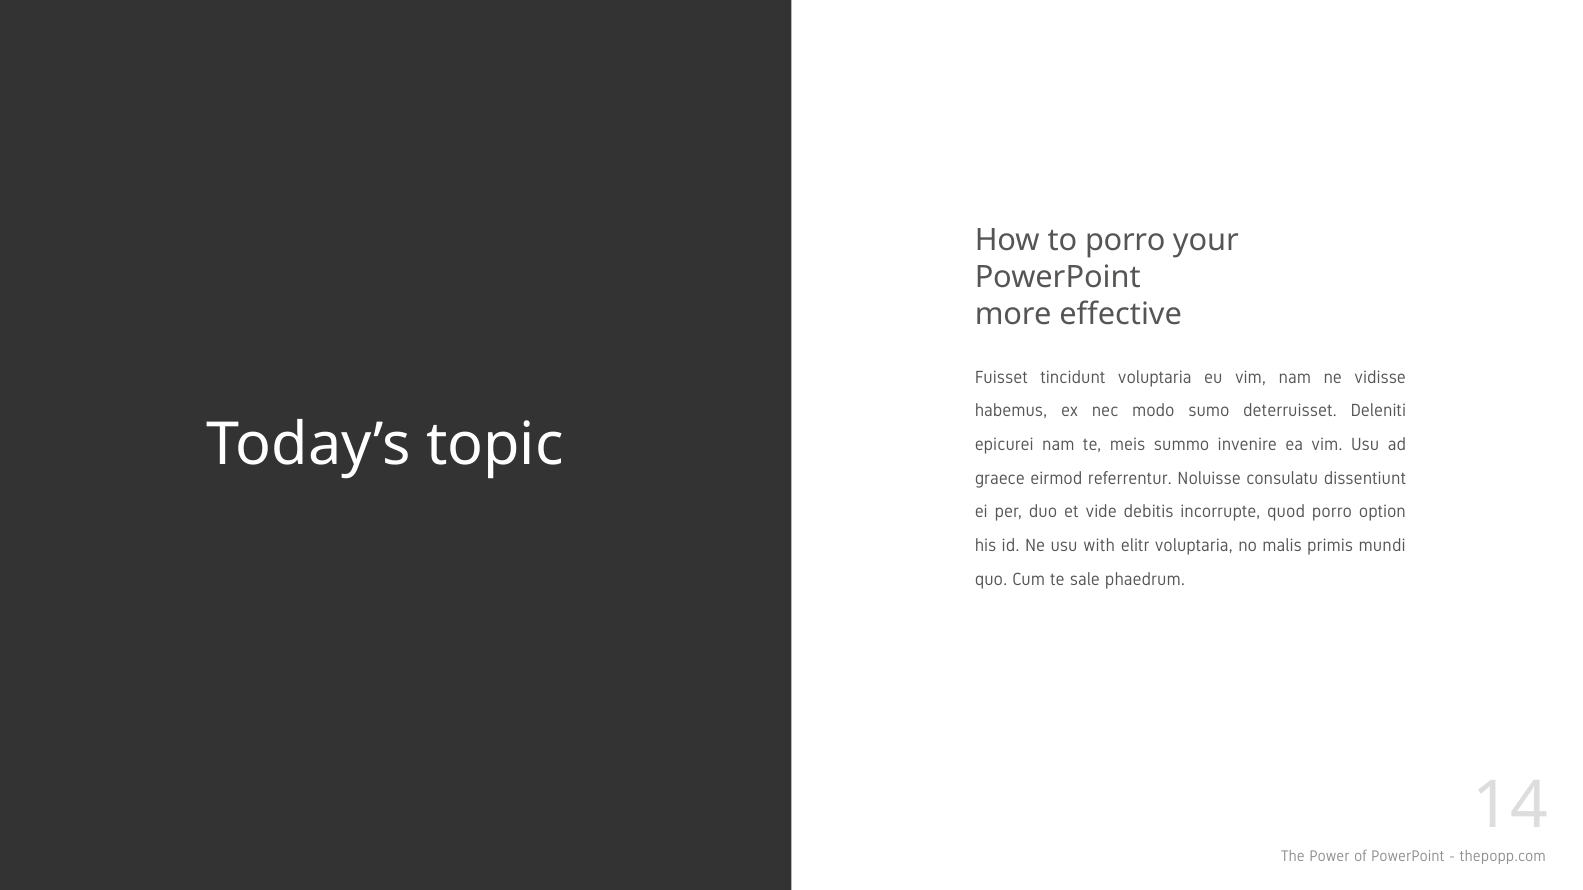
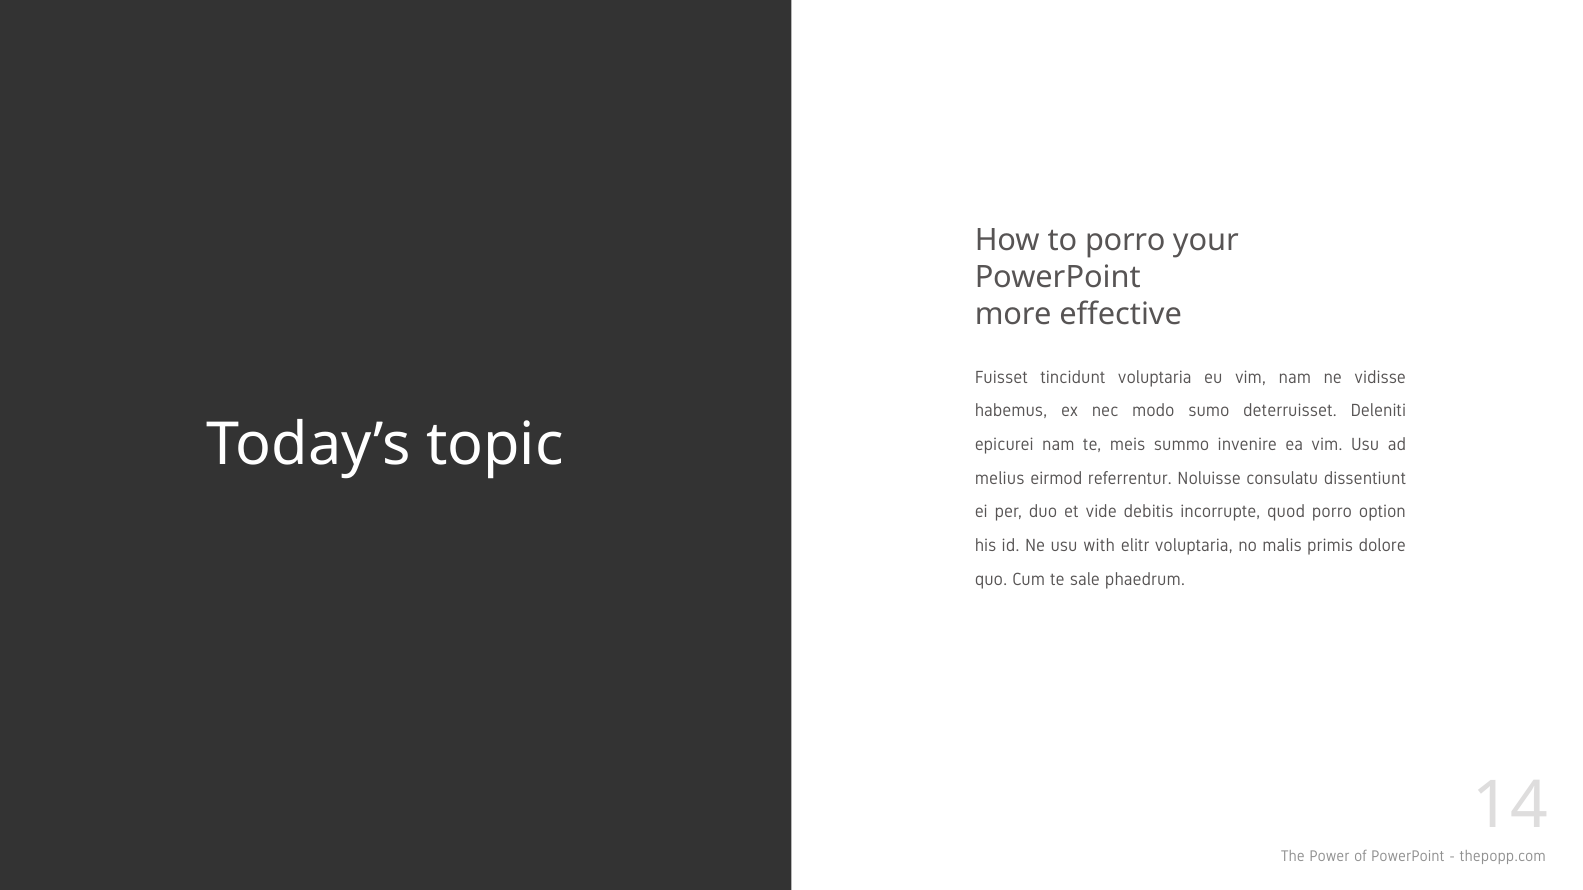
graece: graece -> melius
mundi: mundi -> dolore
